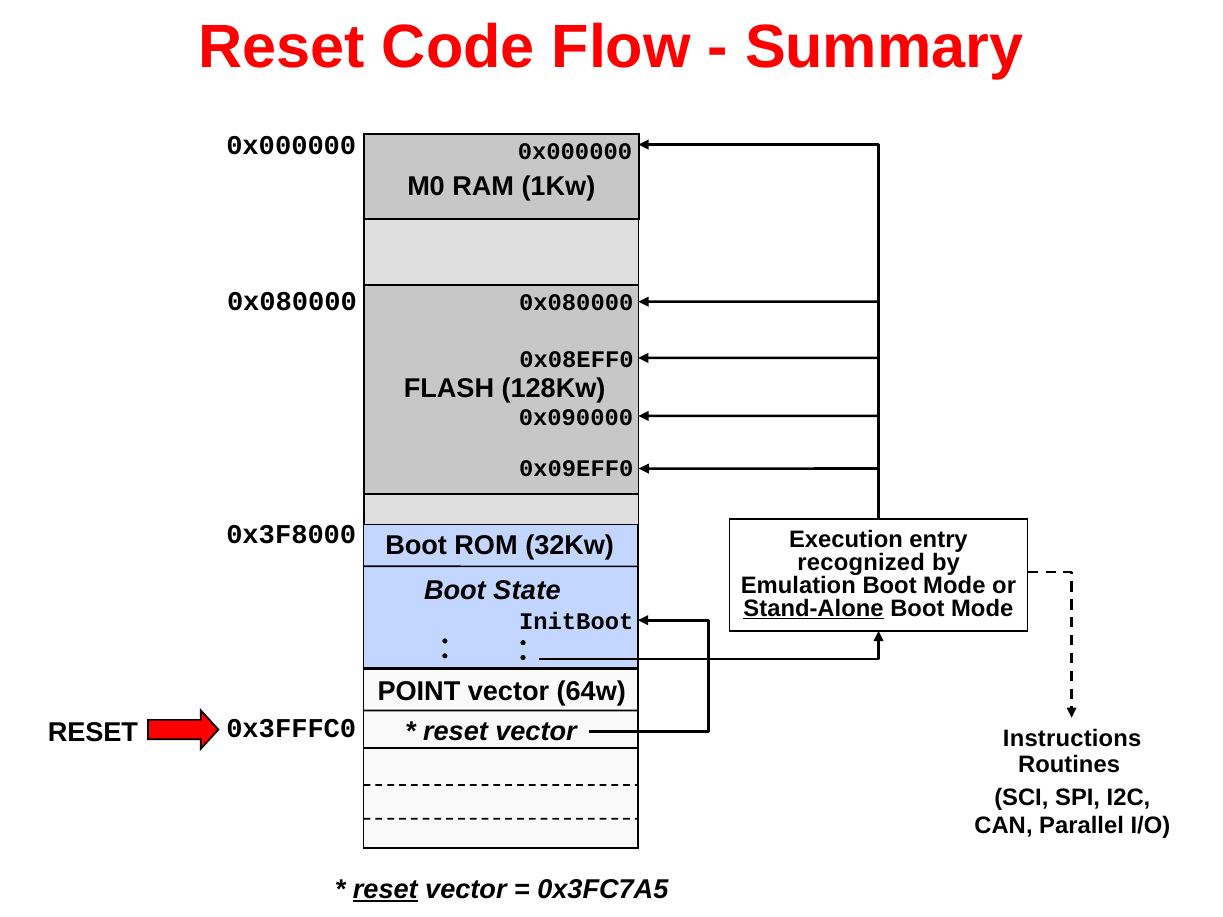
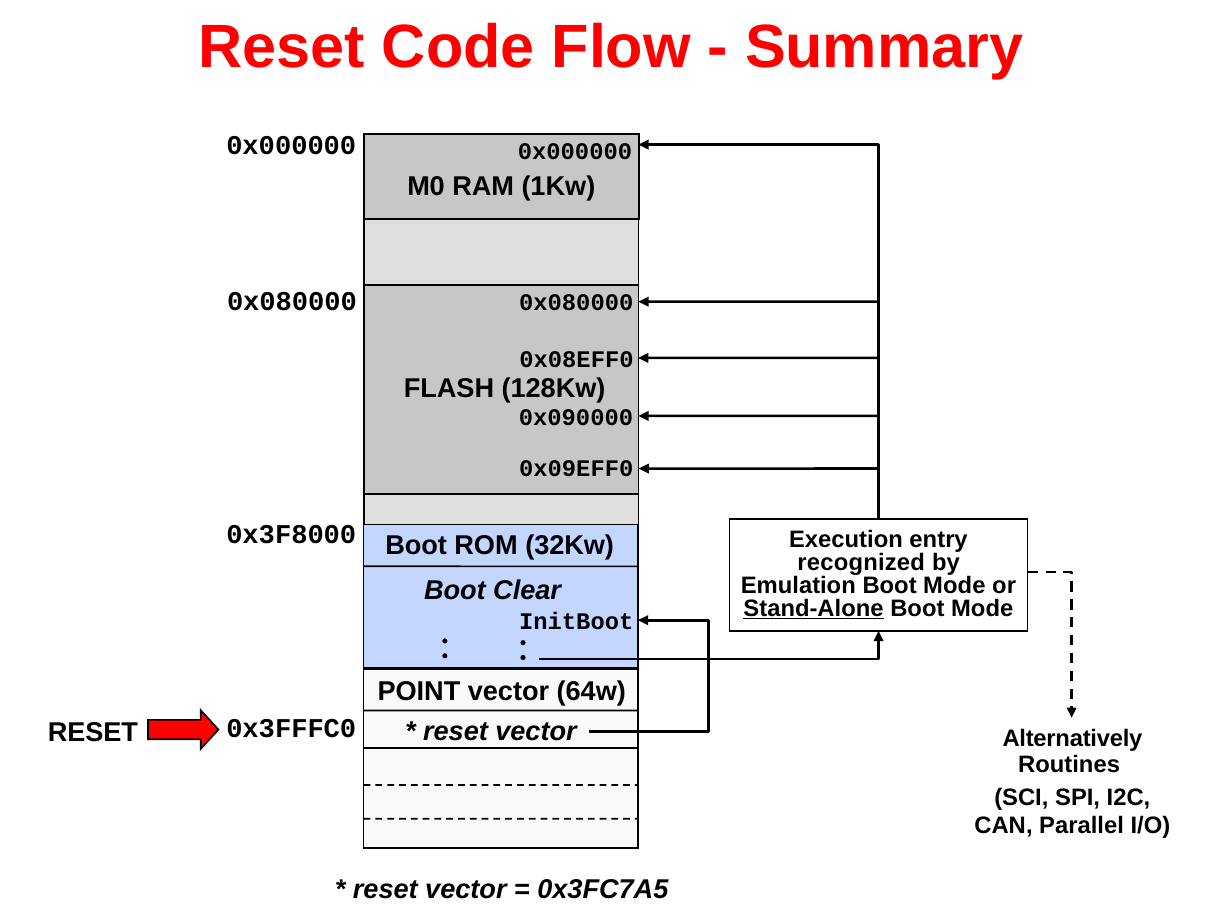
State: State -> Clear
Instructions: Instructions -> Alternatively
reset at (385, 890) underline: present -> none
